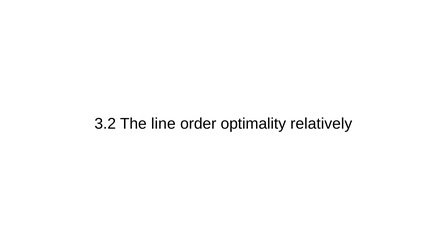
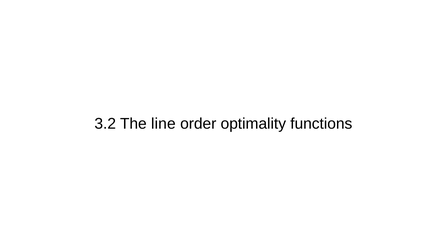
relatively: relatively -> functions
